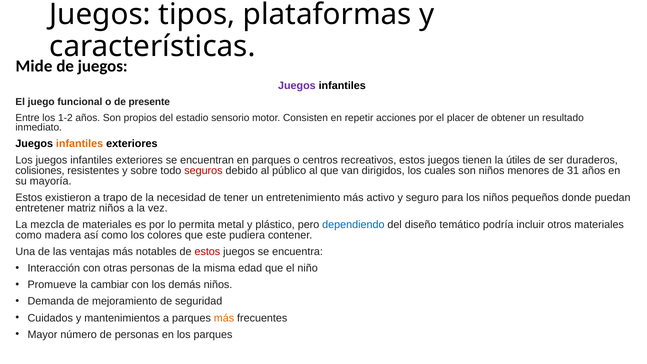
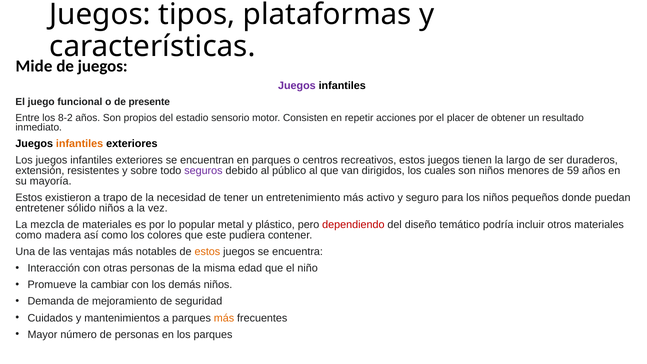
1-2: 1-2 -> 8-2
útiles: útiles -> largo
colisiones: colisiones -> extensión
seguros colour: red -> purple
31: 31 -> 59
matriz: matriz -> sólido
permita: permita -> popular
dependiendo colour: blue -> red
estos at (207, 252) colour: red -> orange
